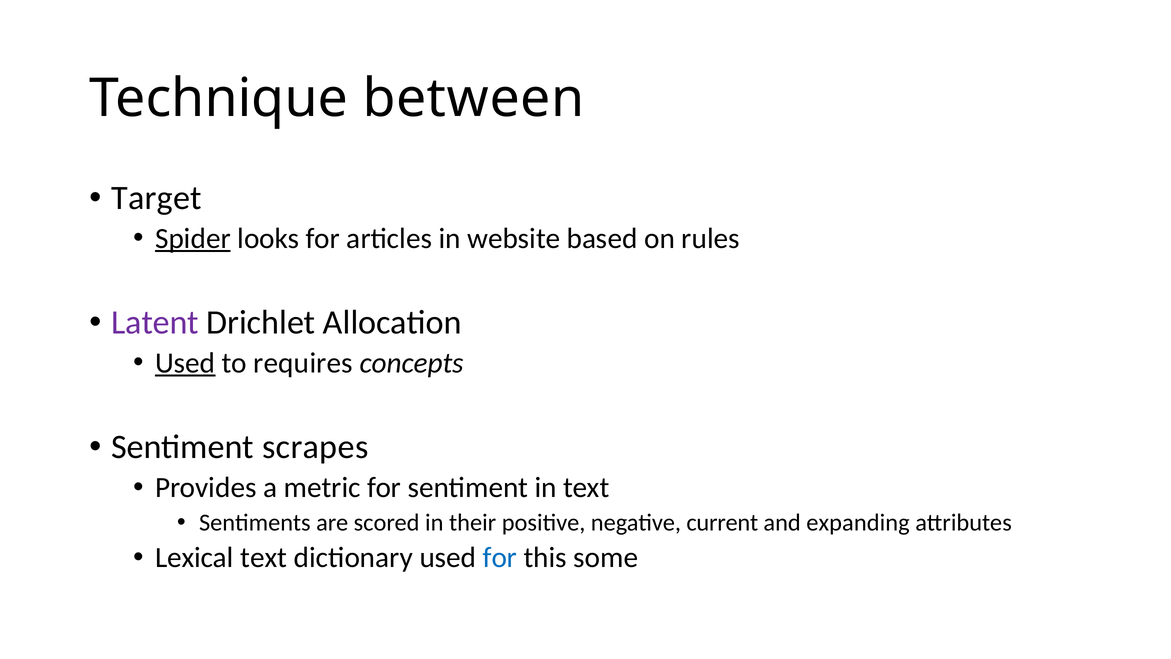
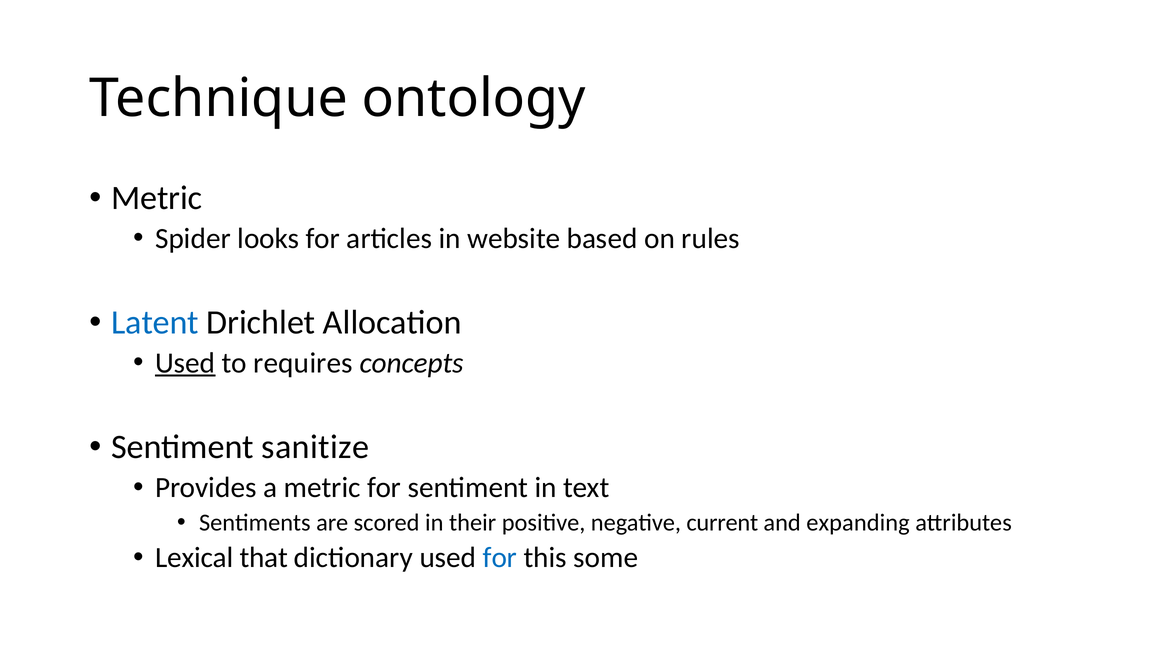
between: between -> ontology
Target at (156, 198): Target -> Metric
Spider underline: present -> none
Latent colour: purple -> blue
scrapes: scrapes -> sanitize
Lexical text: text -> that
